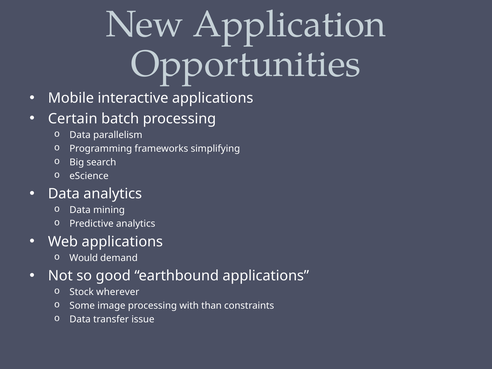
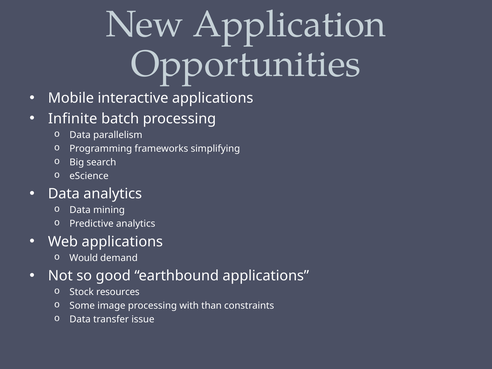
Certain: Certain -> Infinite
wherever: wherever -> resources
